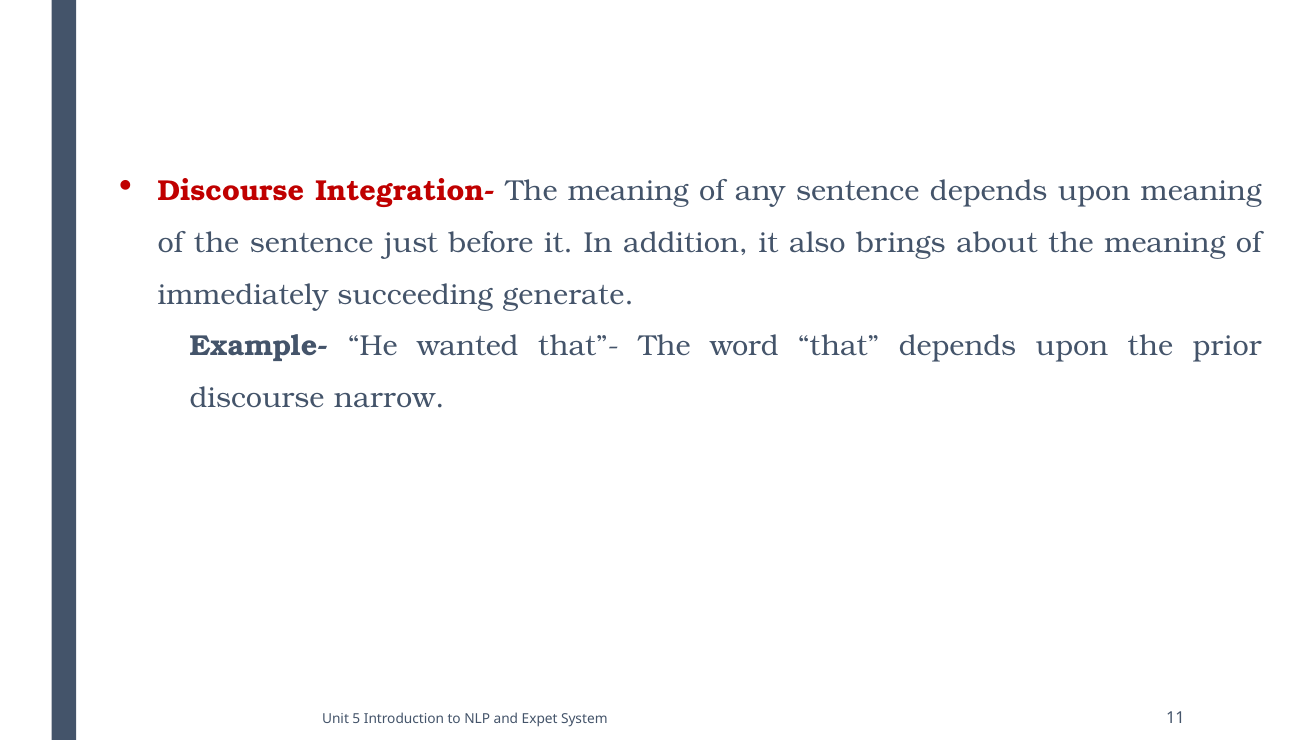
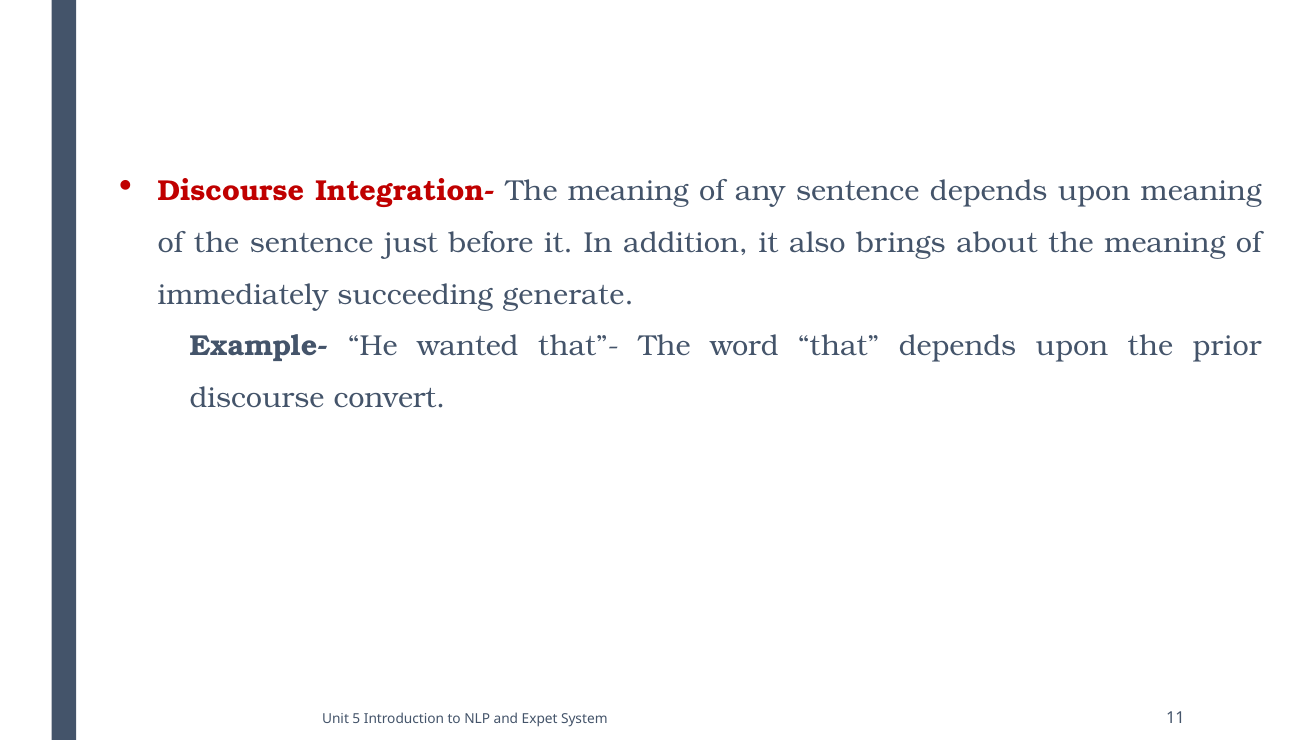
narrow: narrow -> convert
